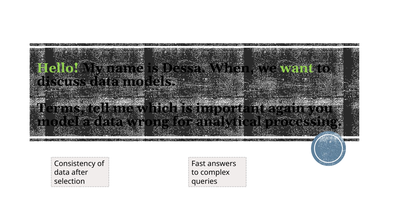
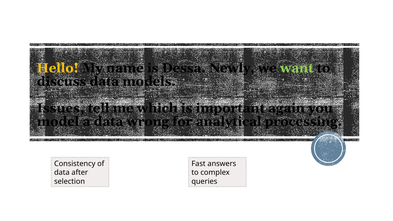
Hello colour: light green -> yellow
When: When -> Newly
Terms: Terms -> Issues
